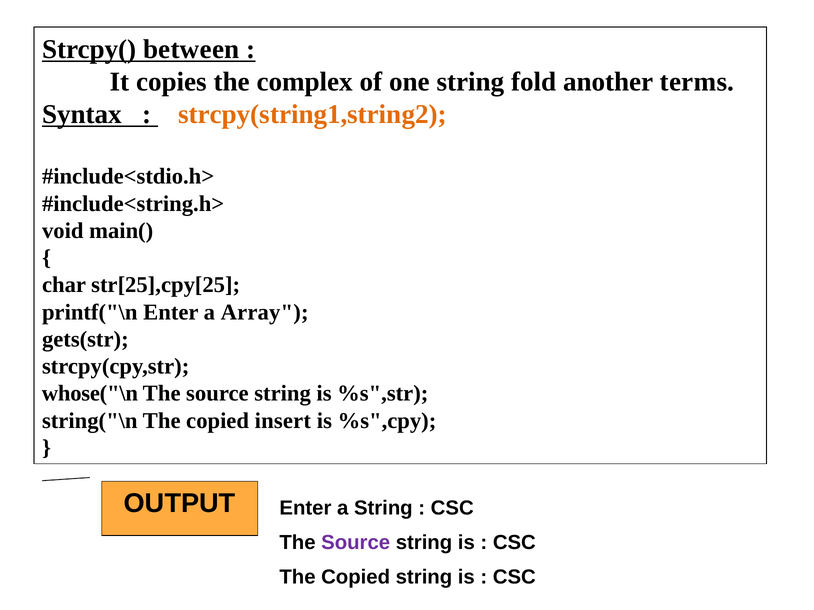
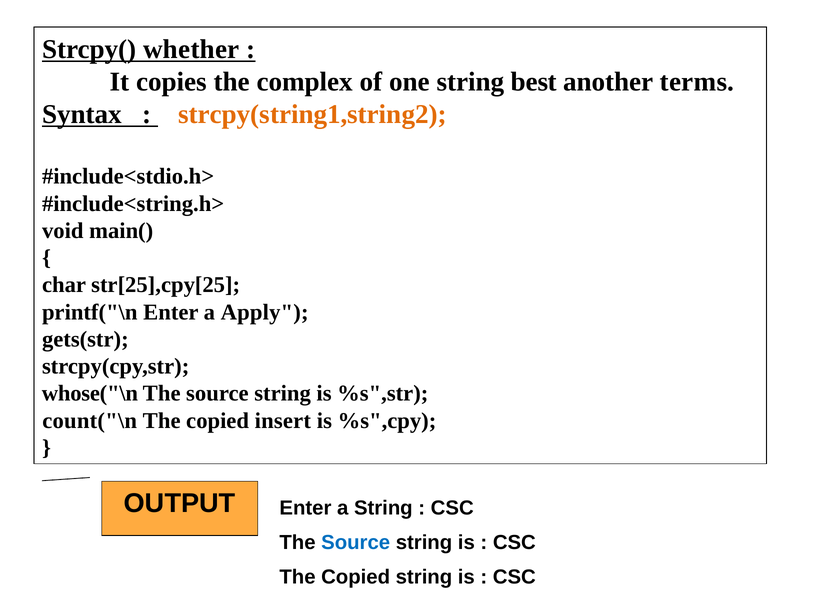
between: between -> whether
fold: fold -> best
Array: Array -> Apply
string("\n: string("\n -> count("\n
Source at (356, 543) colour: purple -> blue
